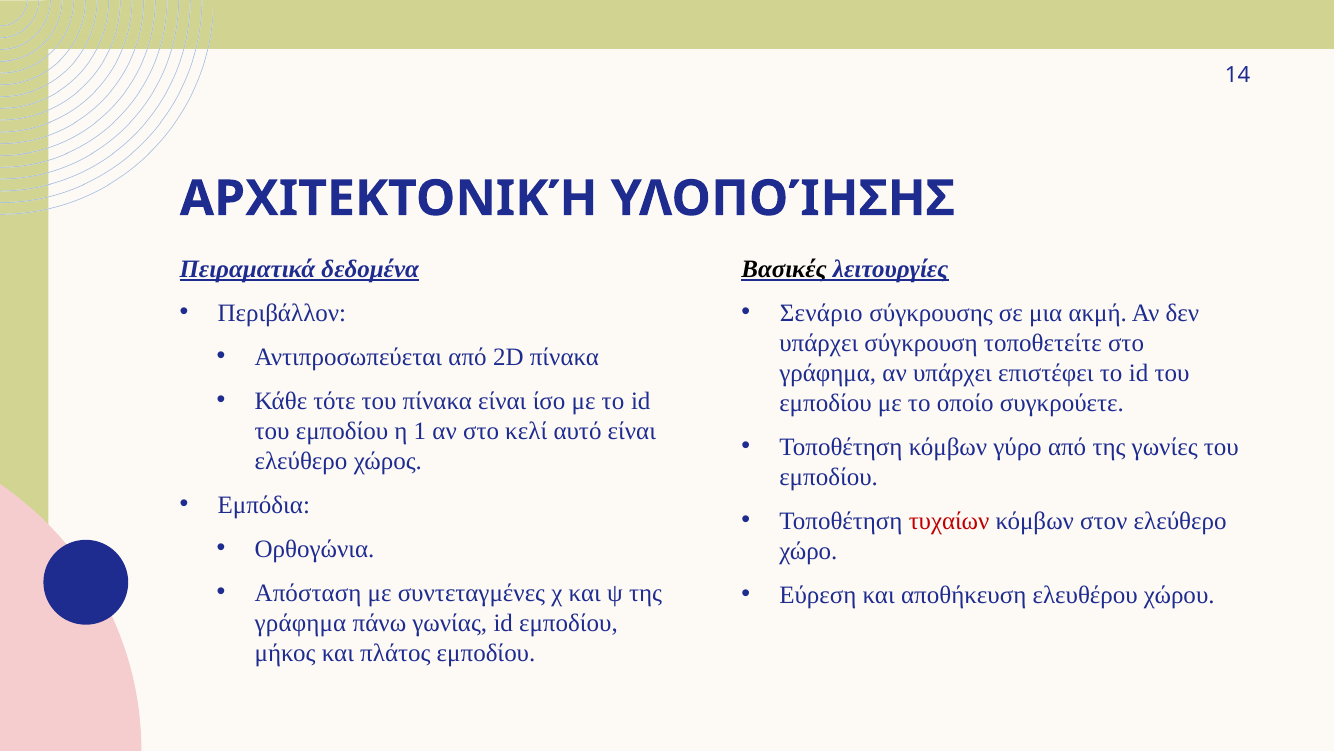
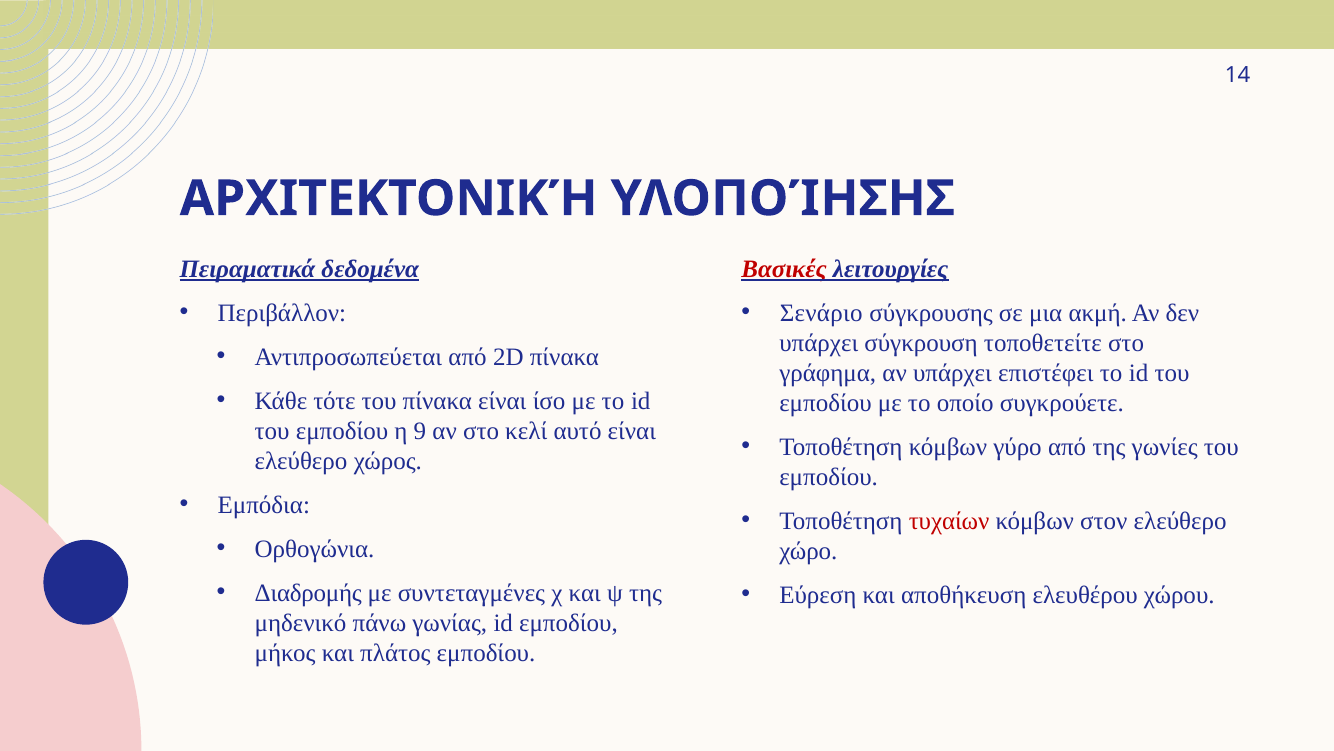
Βασικές colour: black -> red
1: 1 -> 9
Απόσταση: Απόσταση -> Διαδρομής
γράφημα at (300, 622): γράφημα -> μηδενικό
